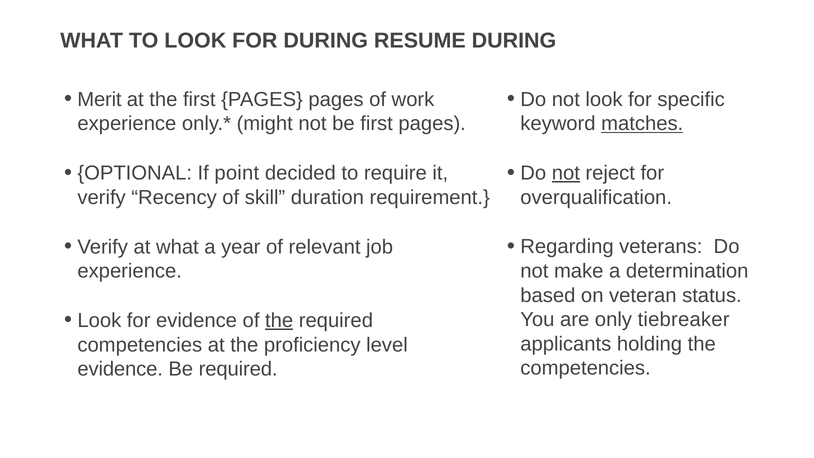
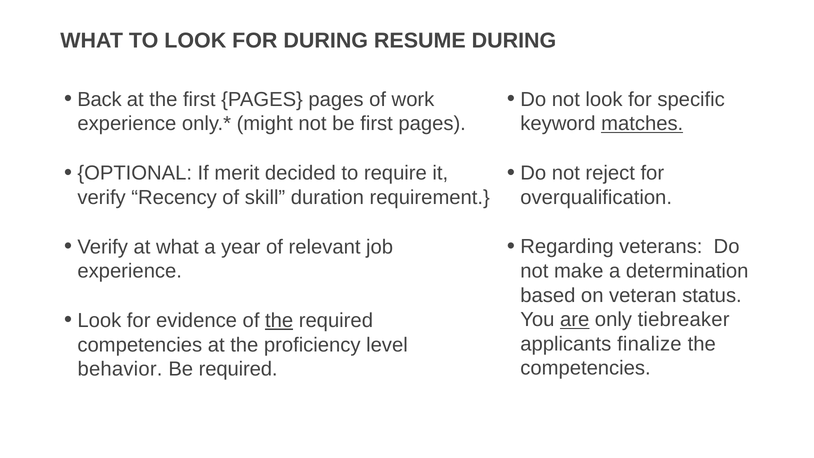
Merit: Merit -> Back
not at (566, 173) underline: present -> none
point: point -> merit
are underline: none -> present
holding: holding -> finalize
evidence at (120, 369): evidence -> behavior
